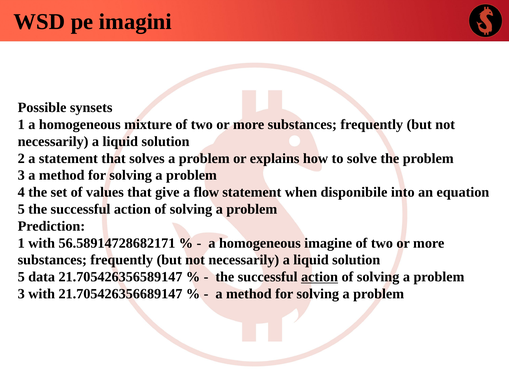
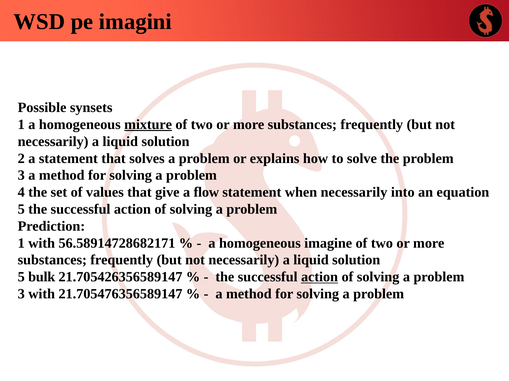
mixture underline: none -> present
when disponibile: disponibile -> necessarily
data: data -> bulk
21.705426356689147: 21.705426356689147 -> 21.705476356589147
